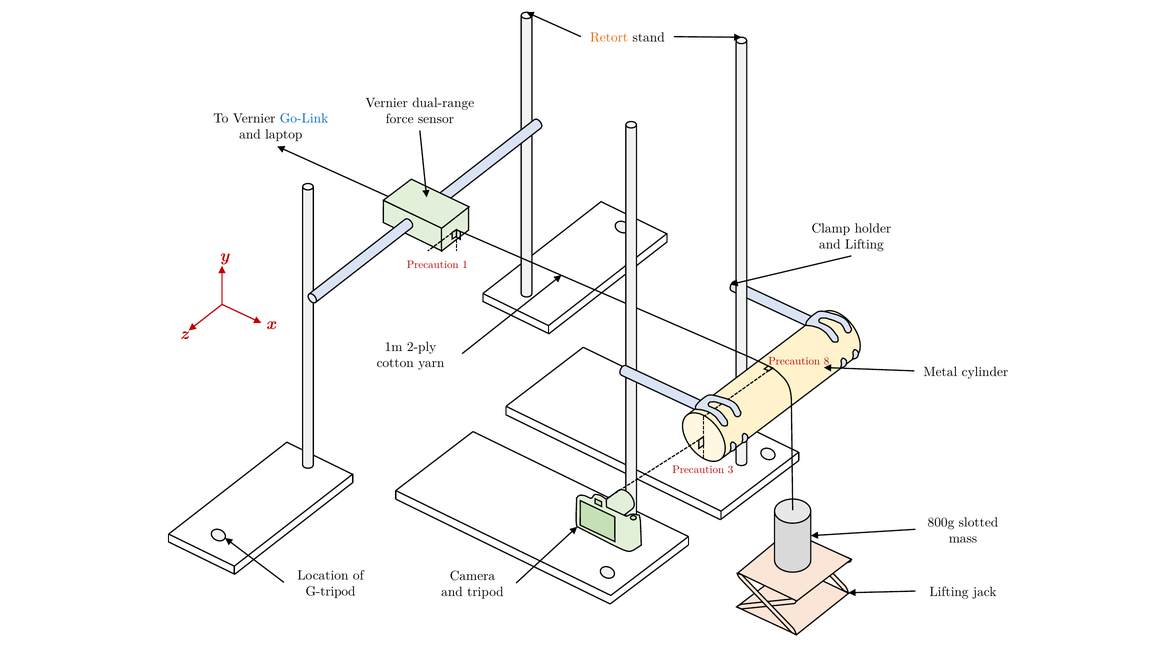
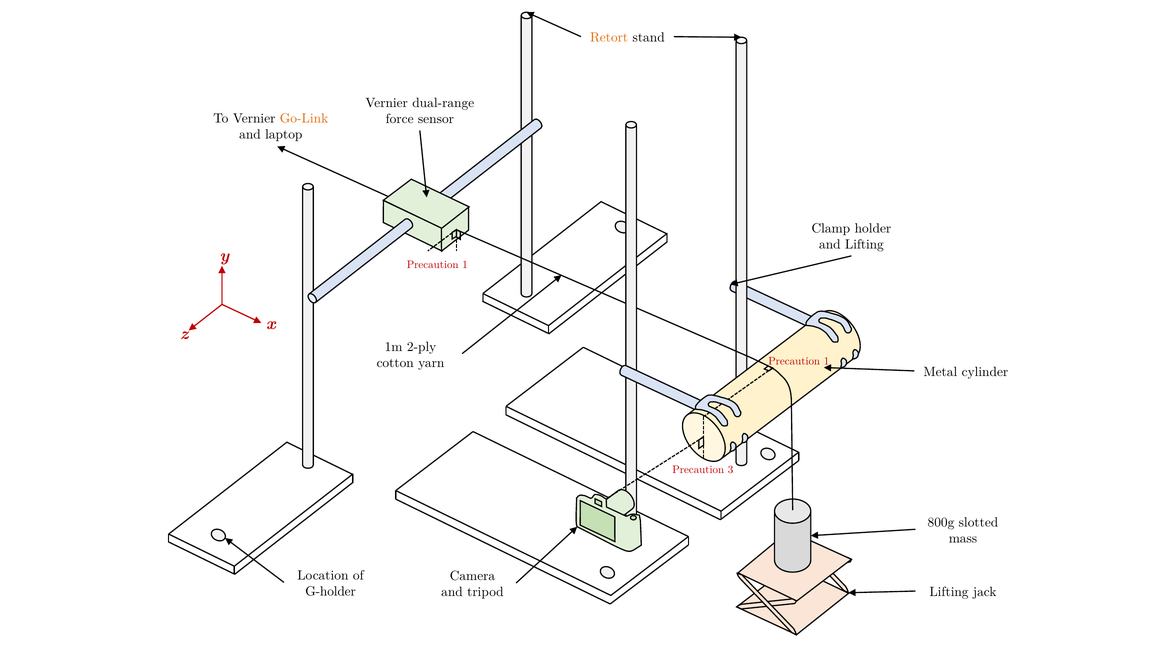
Go-Link colour: blue -> orange
8 at (827, 361): 8 -> 1
G-tripod: G-tripod -> G-holder
